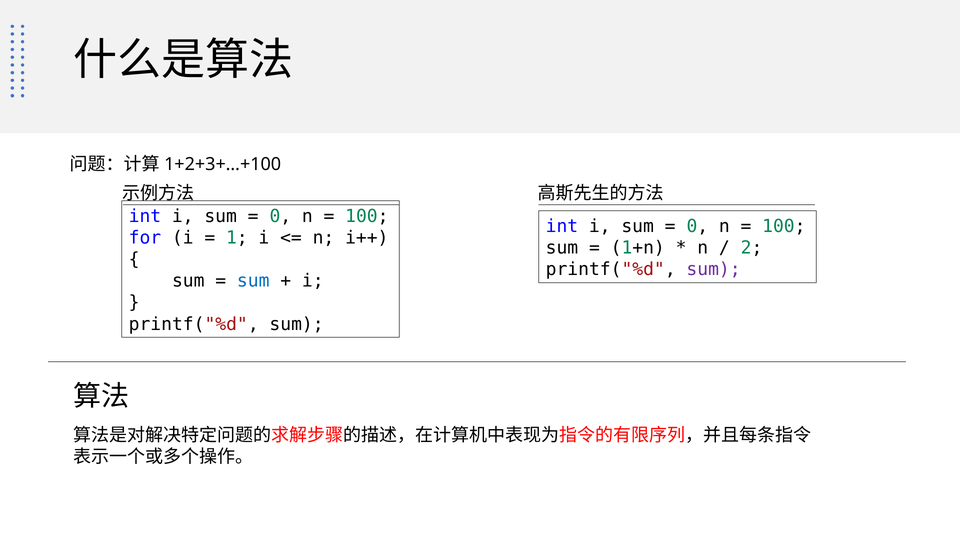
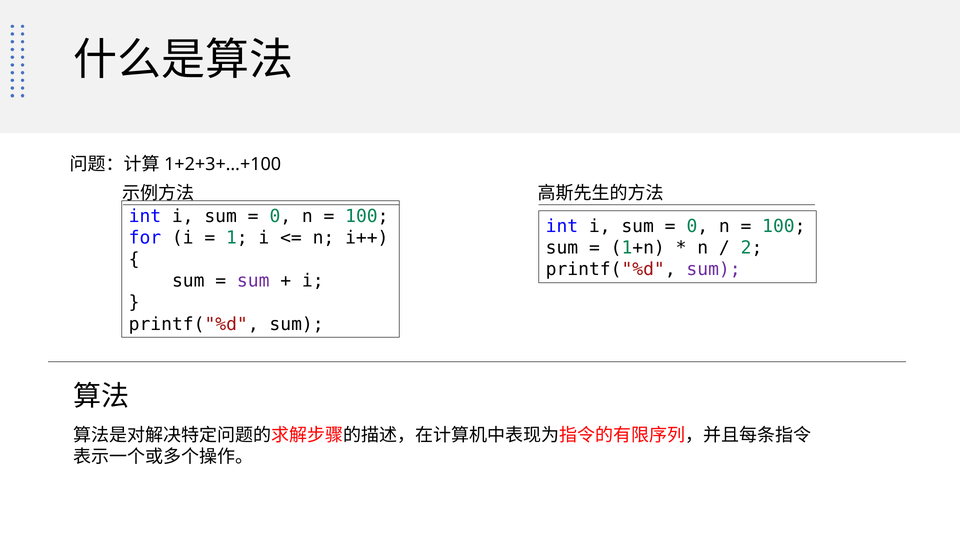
sum at (253, 281) colour: blue -> purple
